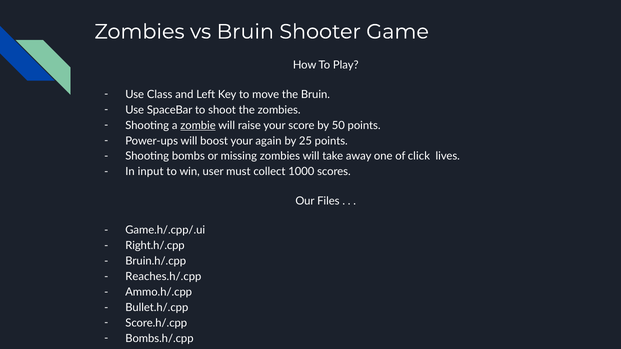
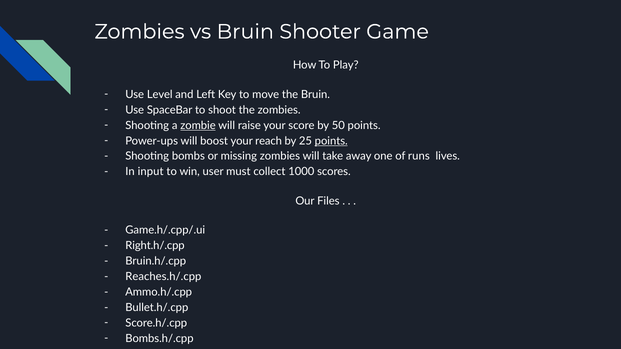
Class: Class -> Level
again: again -> reach
points at (331, 141) underline: none -> present
click: click -> runs
